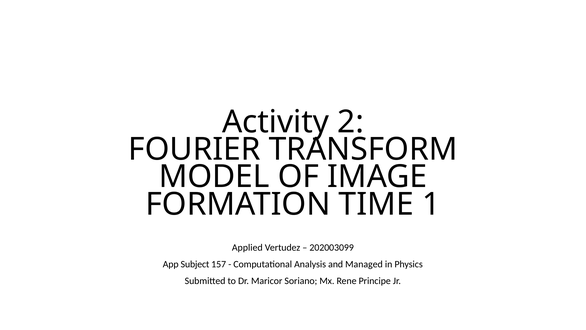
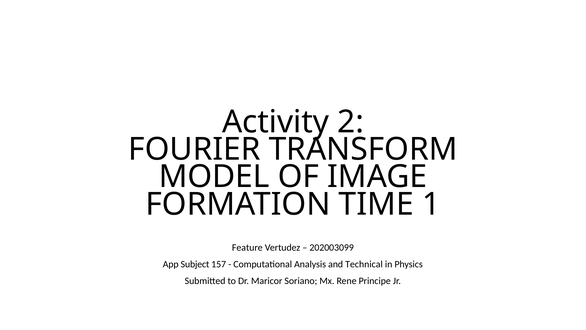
Applied: Applied -> Feature
Managed: Managed -> Technical
